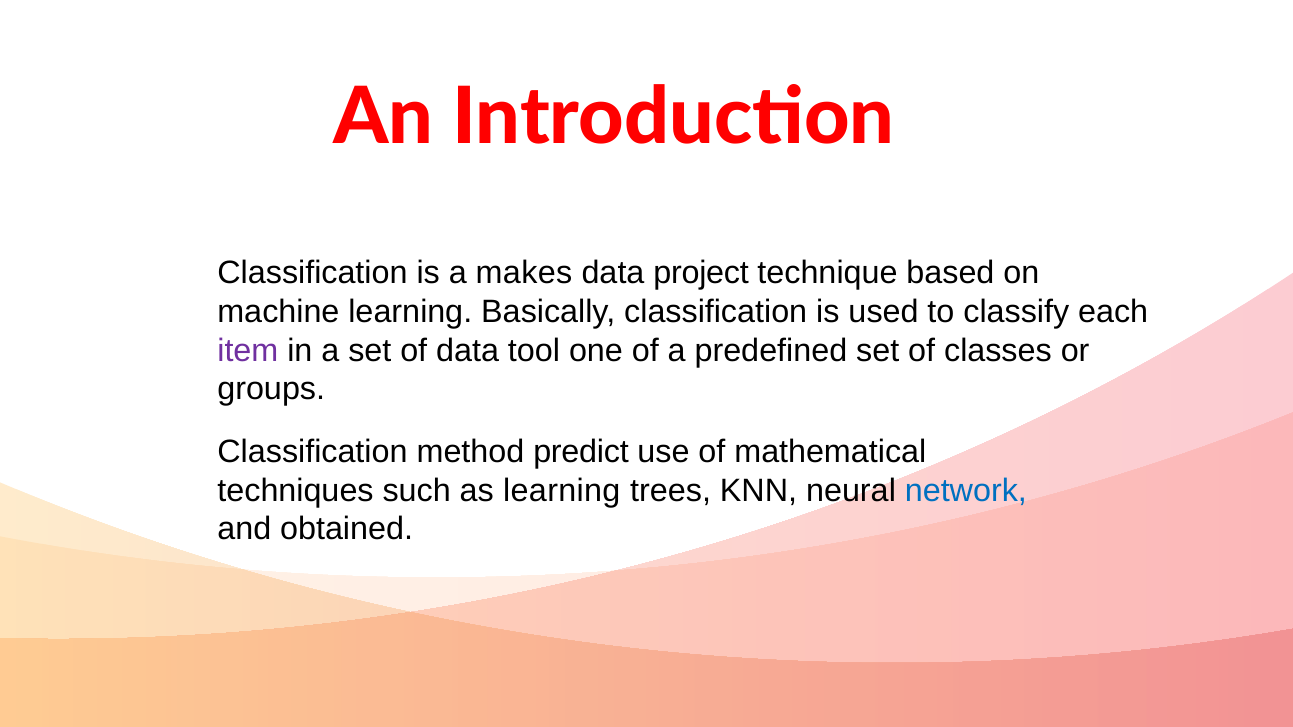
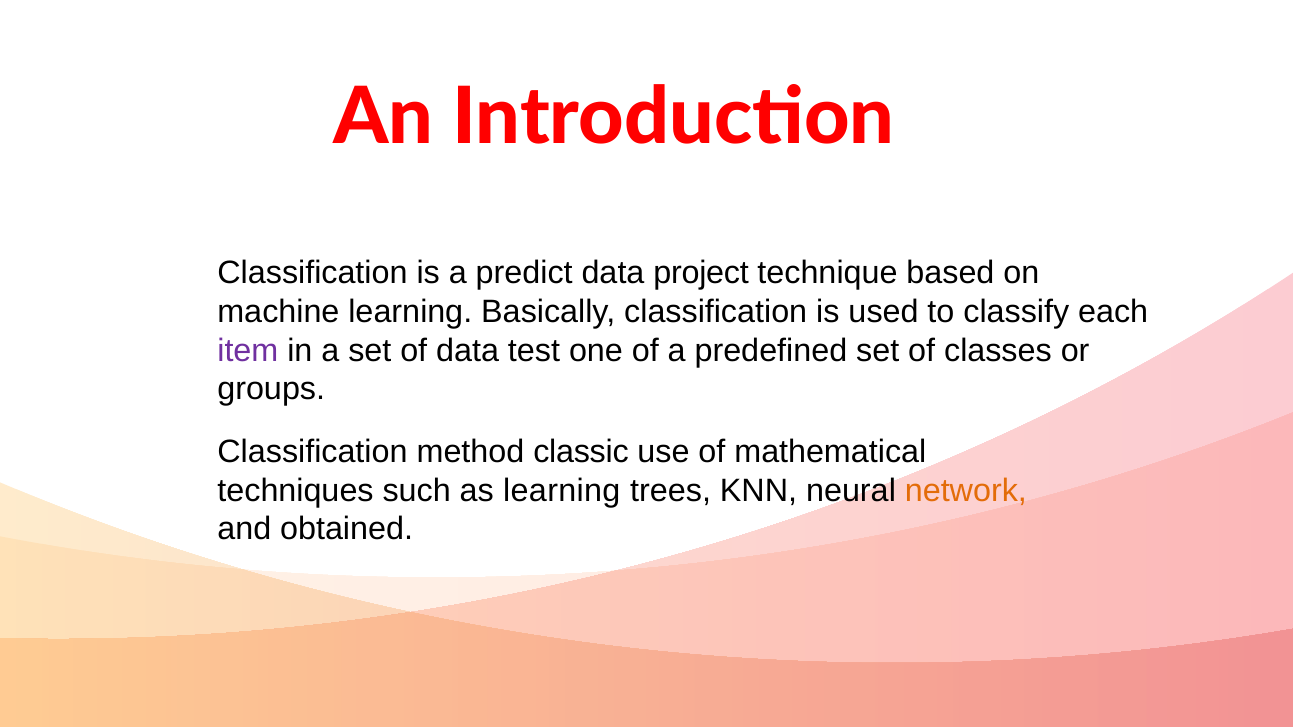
makes: makes -> predict
tool: tool -> test
predict: predict -> classic
network colour: blue -> orange
